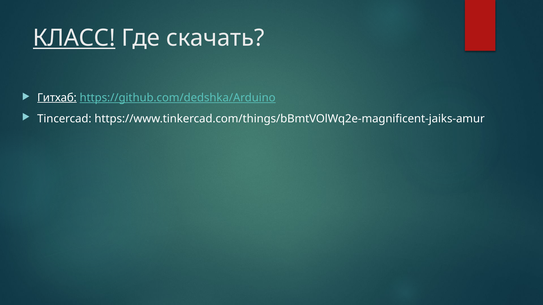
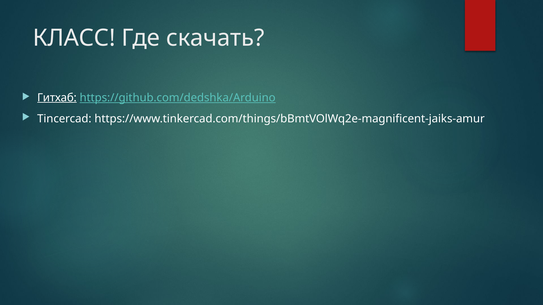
КЛАСС underline: present -> none
